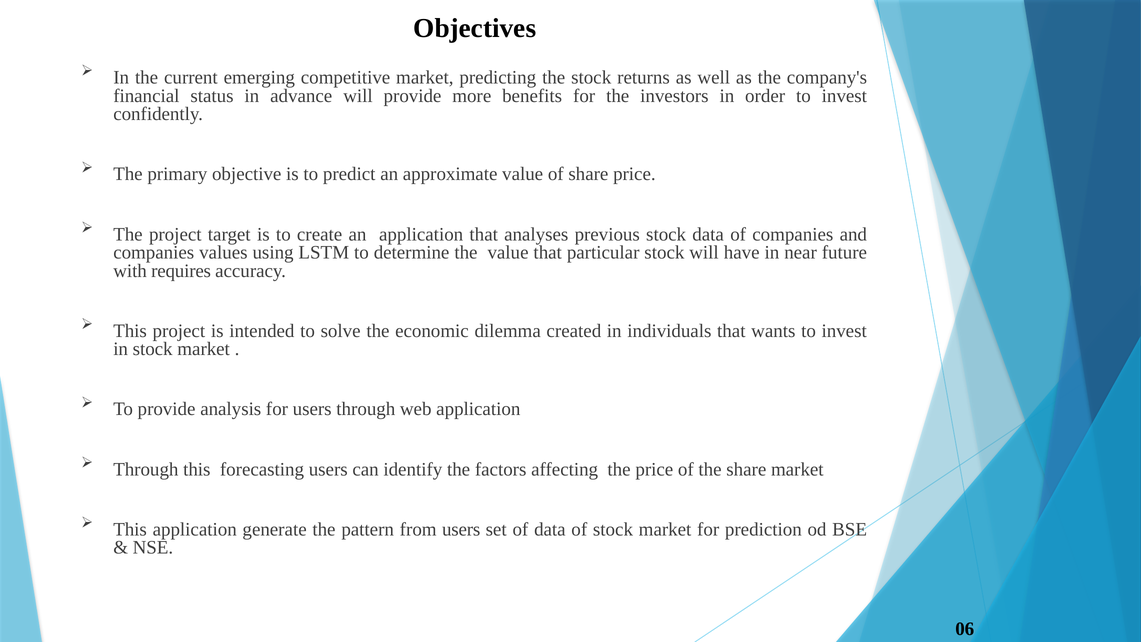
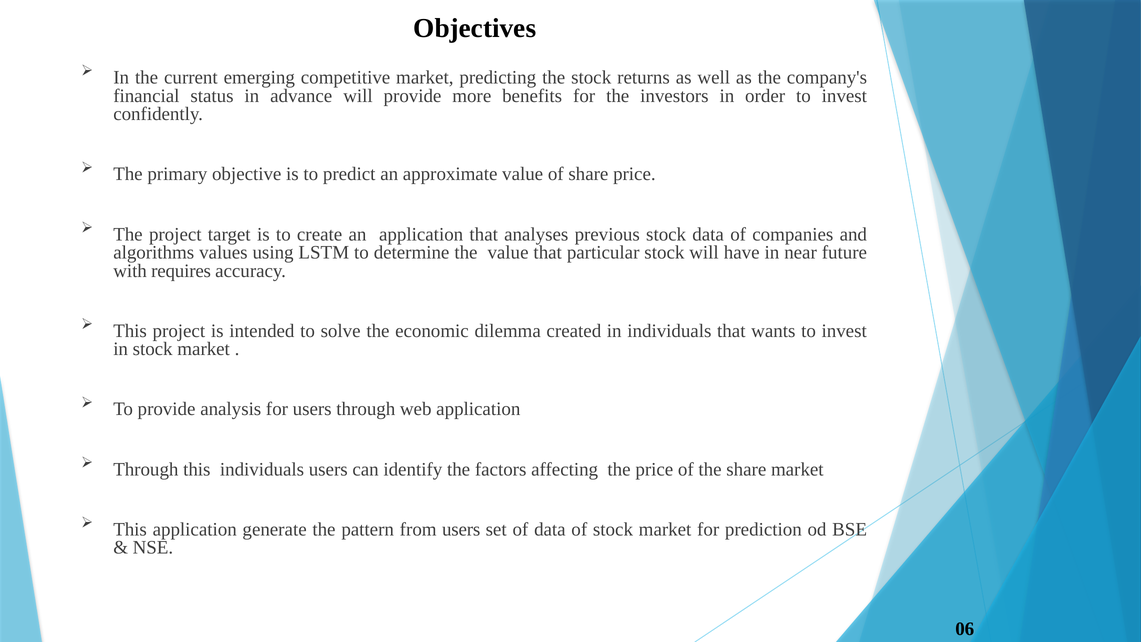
companies at (154, 252): companies -> algorithms
this forecasting: forecasting -> individuals
